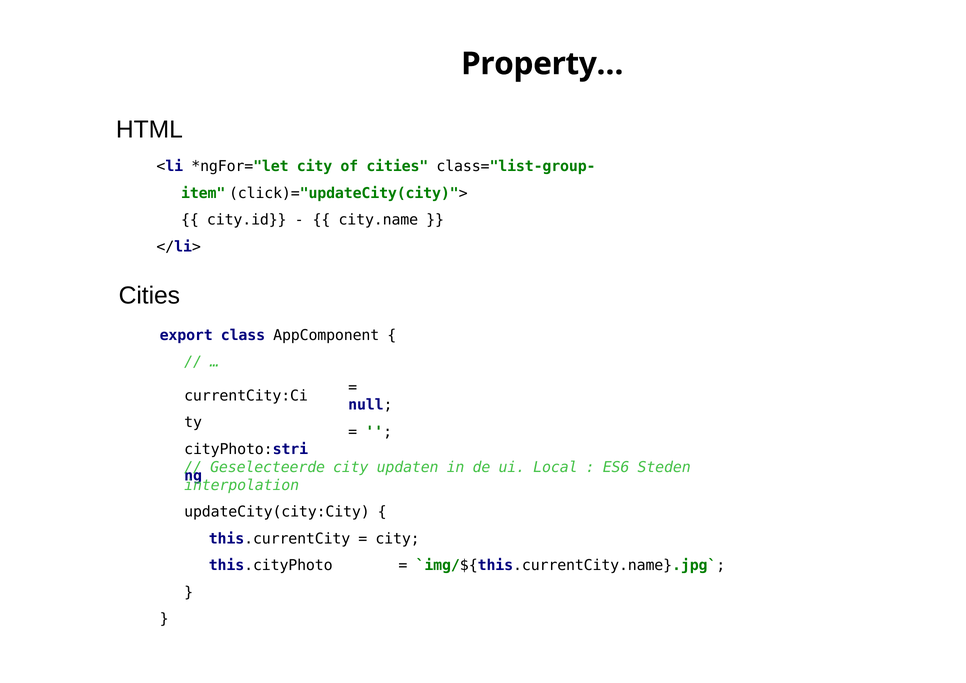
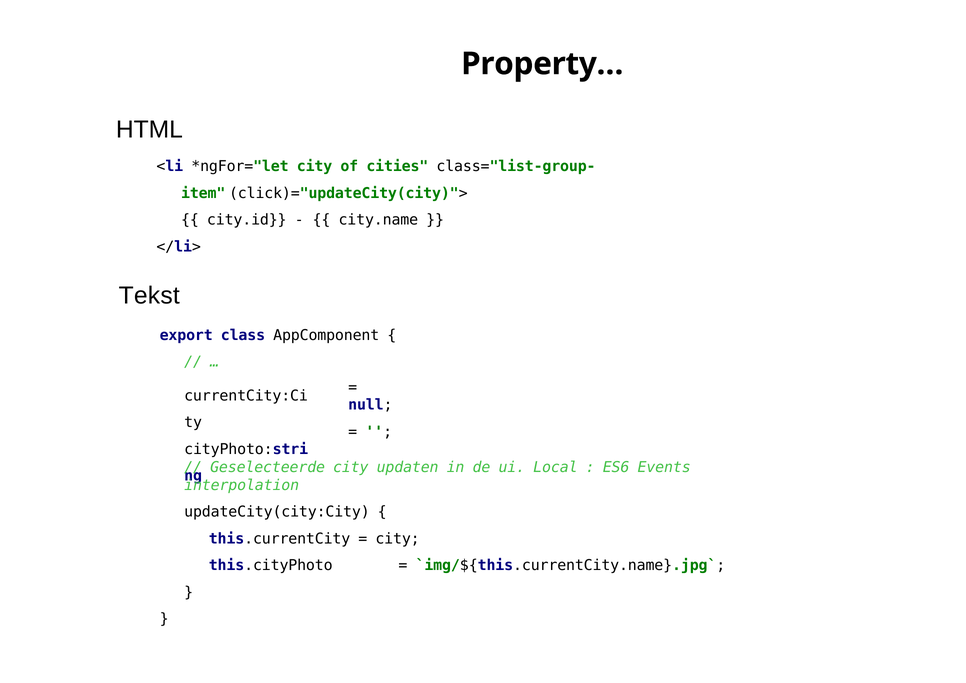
Cities at (149, 296): Cities -> Tekst
Steden: Steden -> Events
